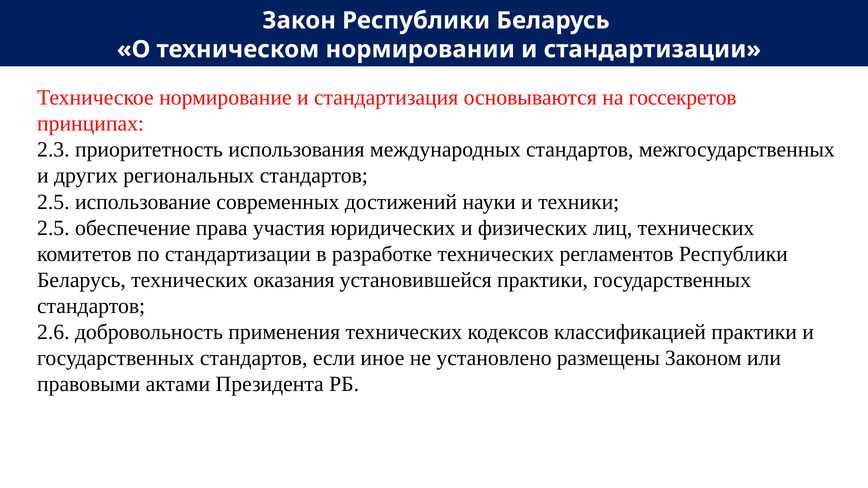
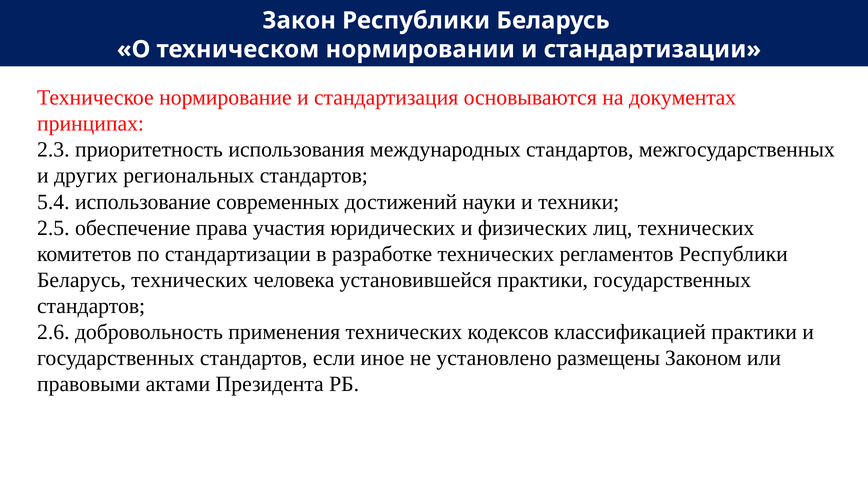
госсекретов: госсекретов -> документах
2.5 at (53, 202): 2.5 -> 5.4
оказания: оказания -> человека
